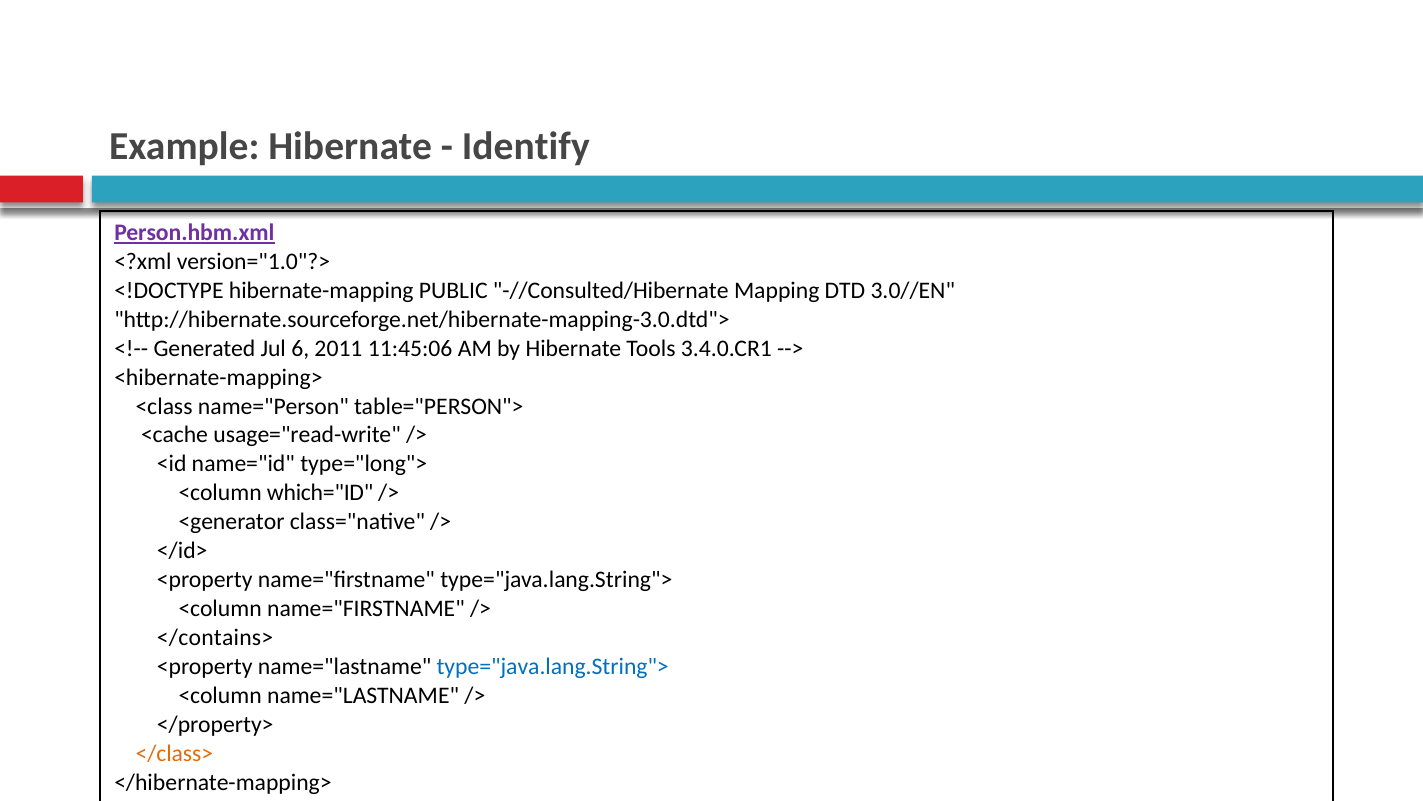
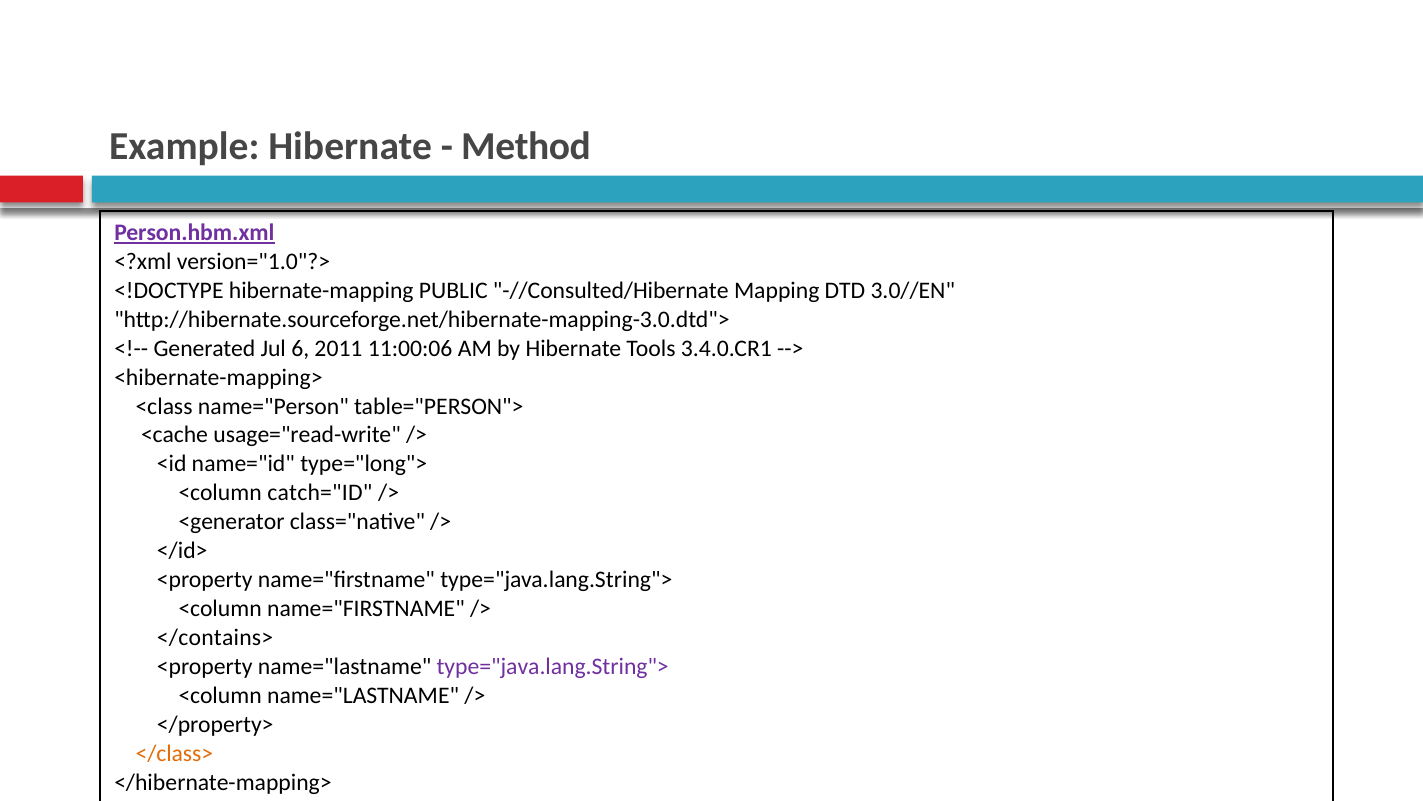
Identify: Identify -> Method
11:45:06: 11:45:06 -> 11:00:06
which="ID: which="ID -> catch="ID
type="java.lang.String"> at (553, 666) colour: blue -> purple
